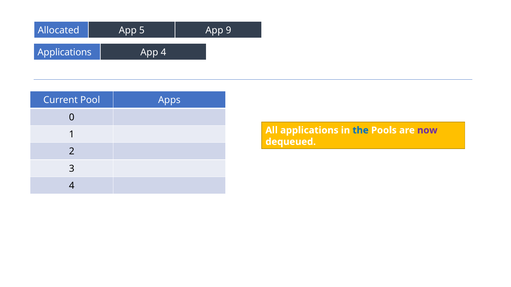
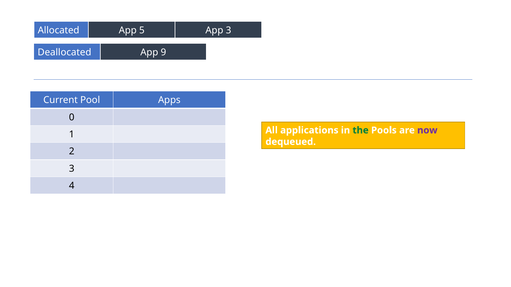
App 9: 9 -> 3
Applications at (65, 53): Applications -> Deallocated
App 4: 4 -> 9
the colour: blue -> green
